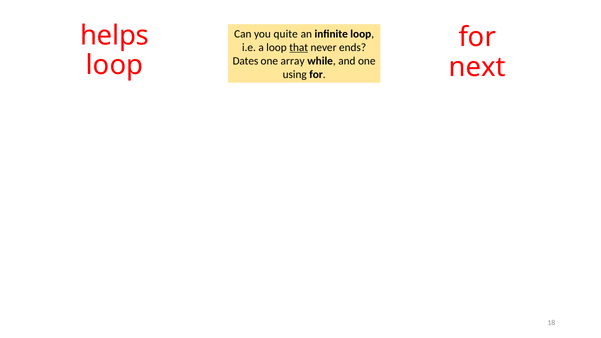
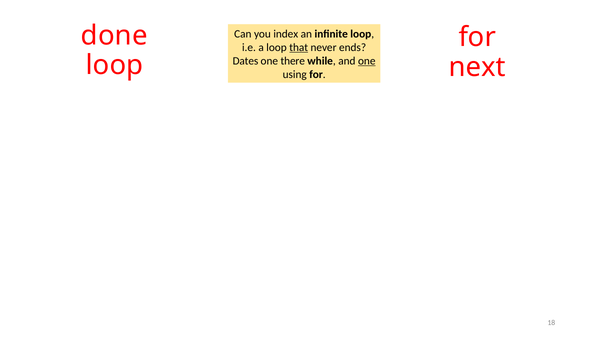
helps: helps -> done
quite: quite -> index
array: array -> there
one at (367, 61) underline: none -> present
